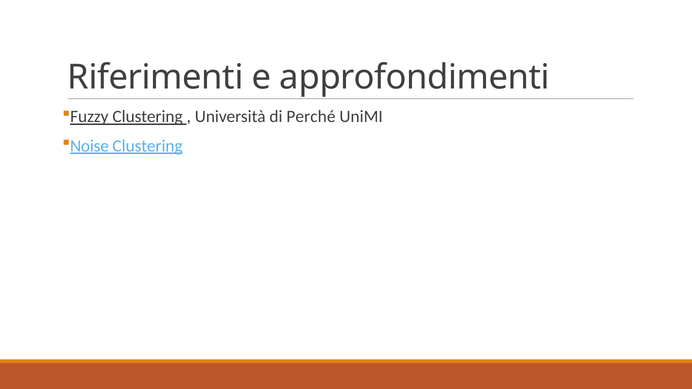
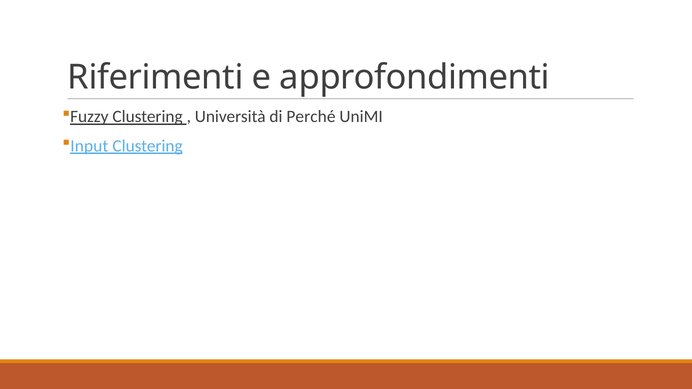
Noise: Noise -> Input
